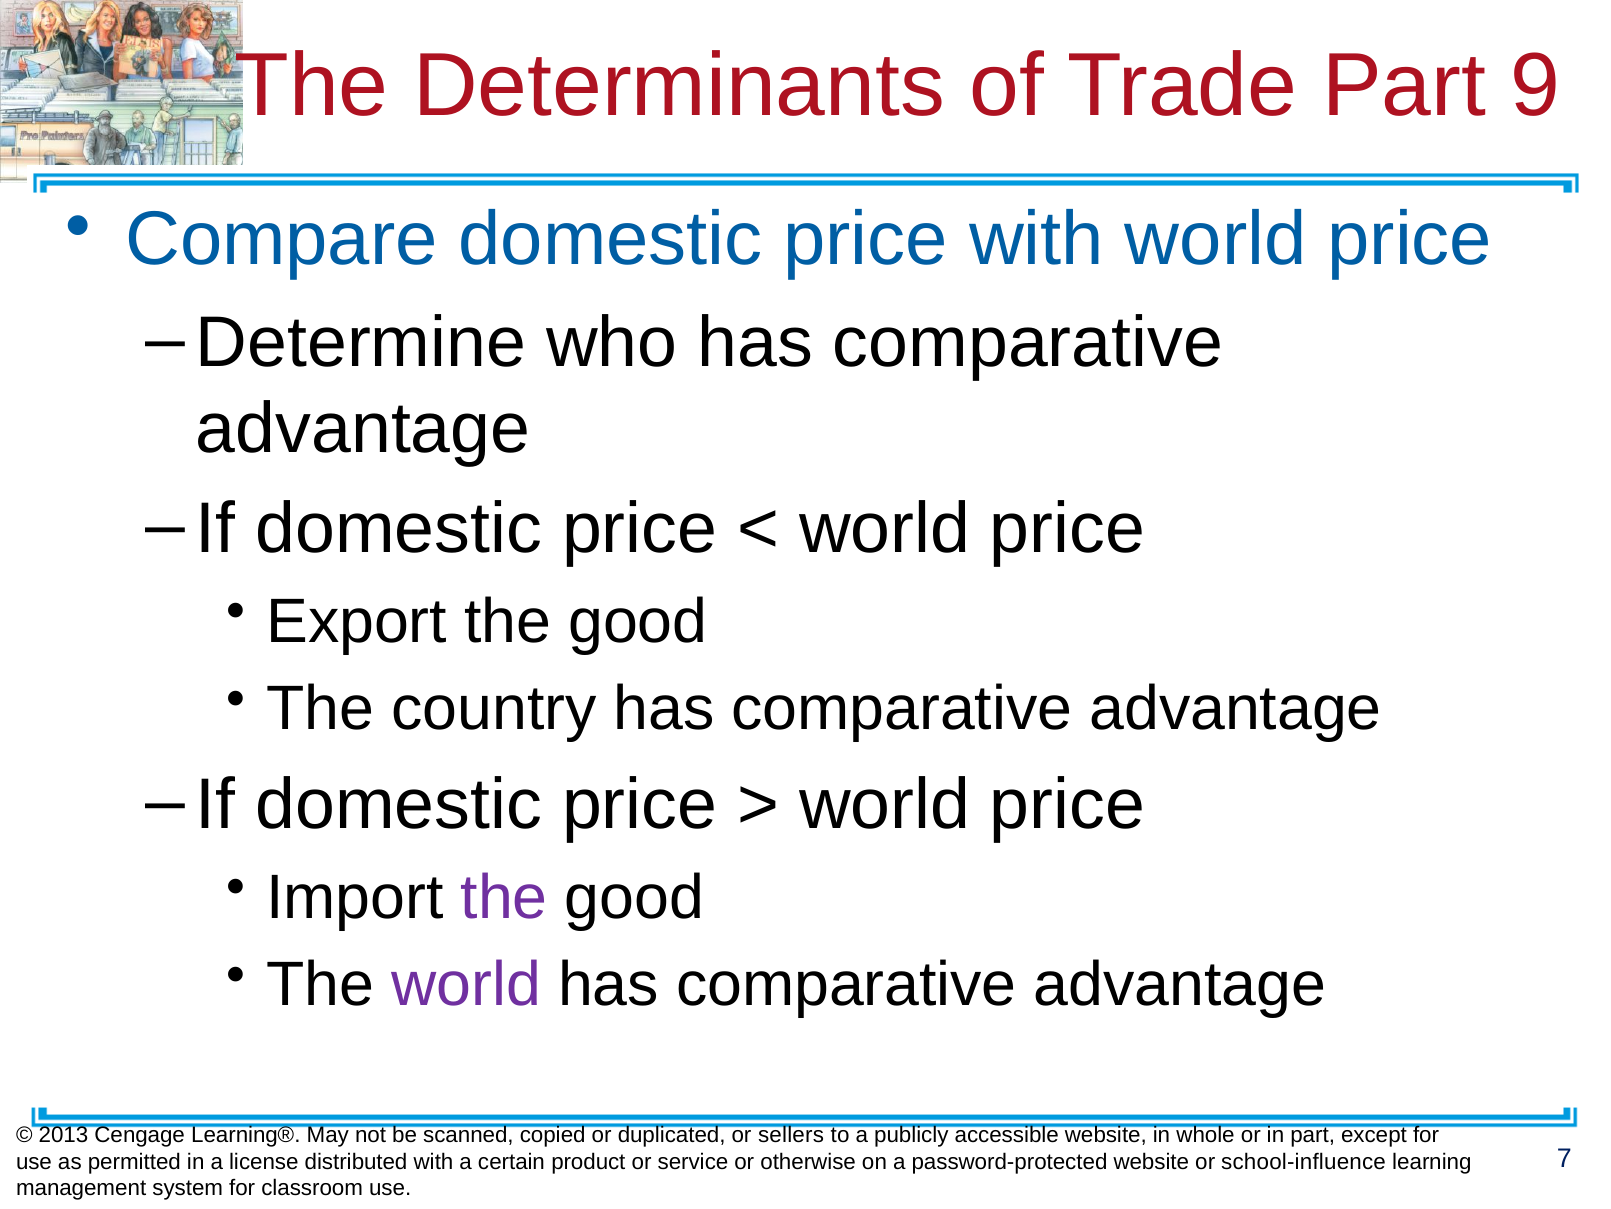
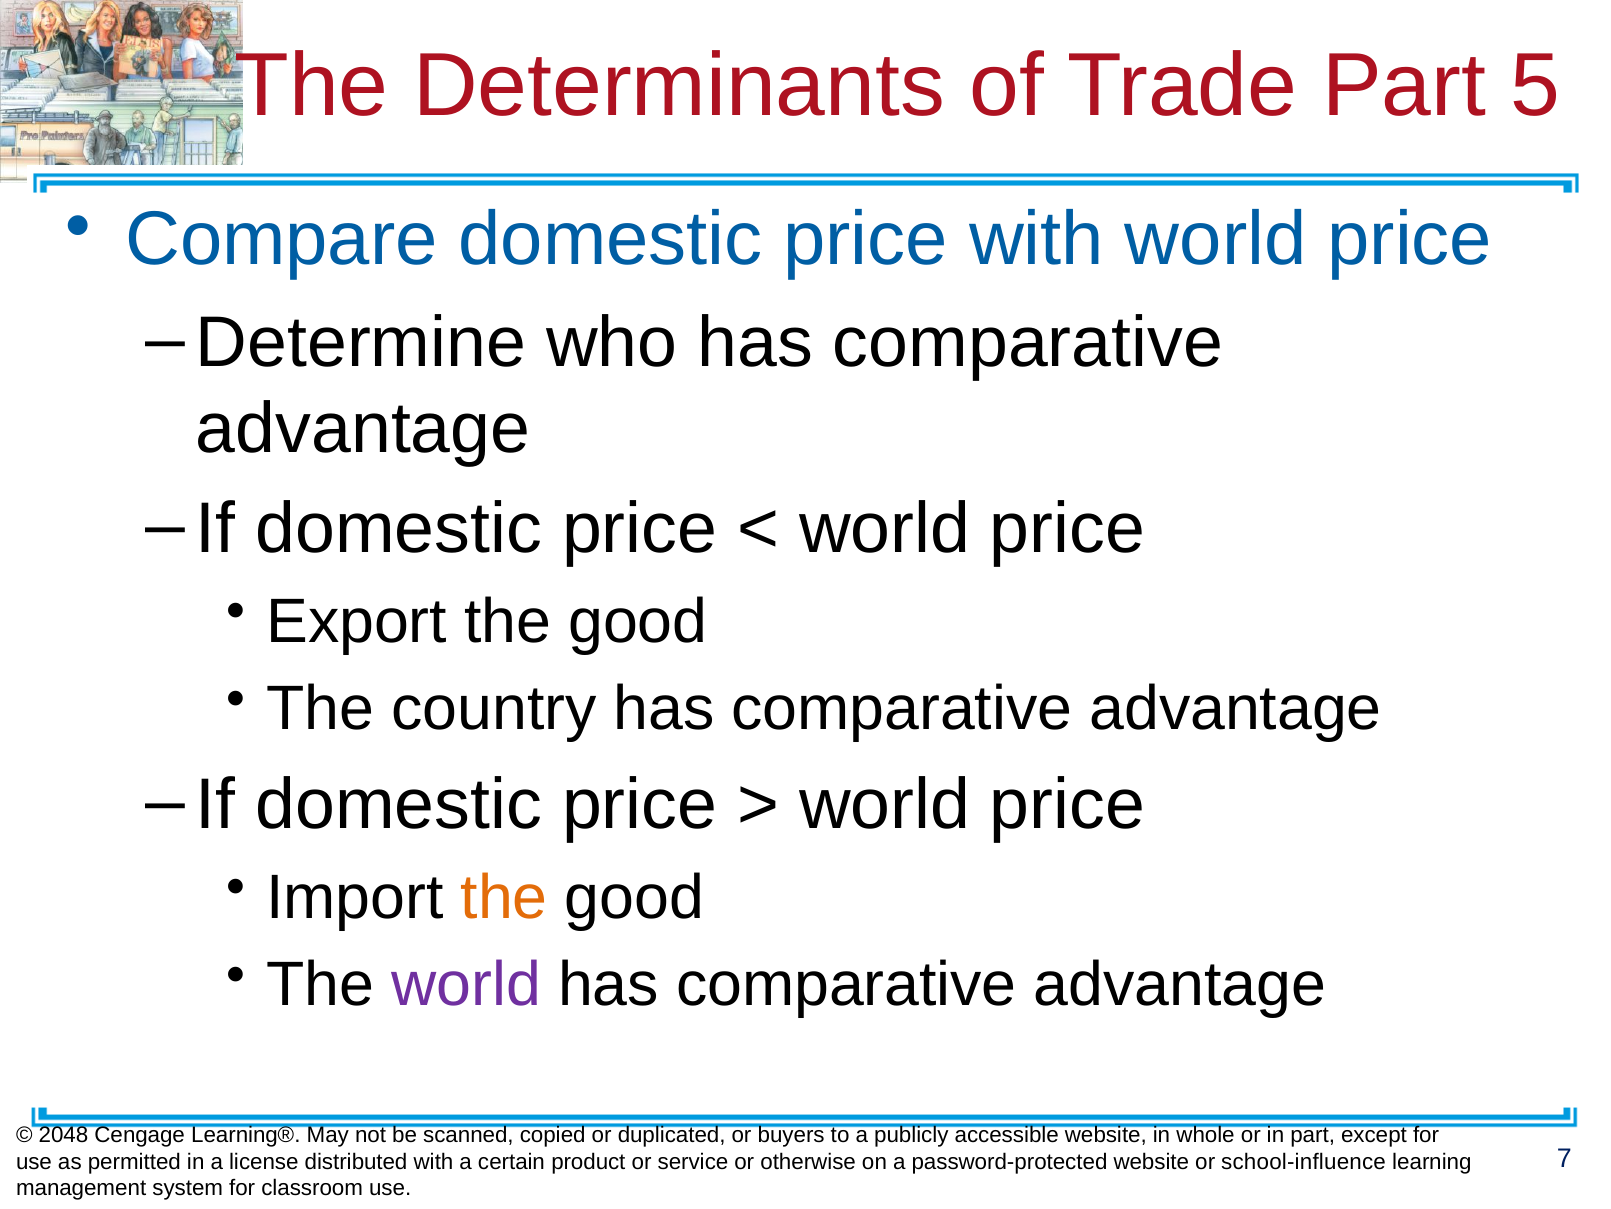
9: 9 -> 5
the at (504, 897) colour: purple -> orange
2013: 2013 -> 2048
sellers: sellers -> buyers
